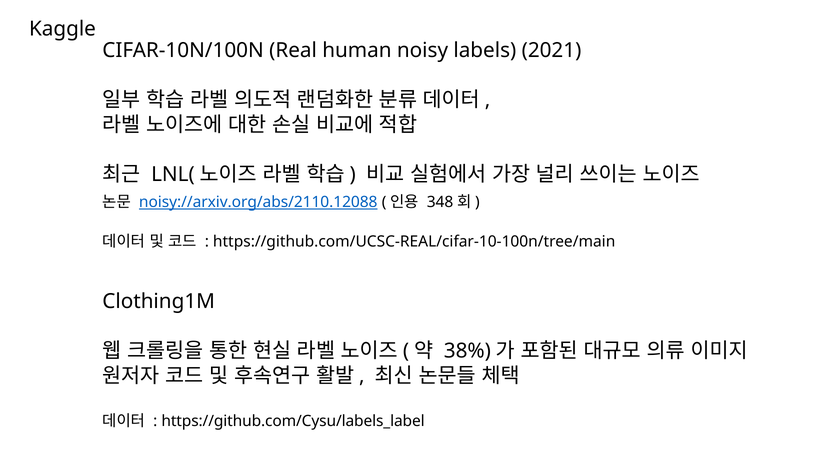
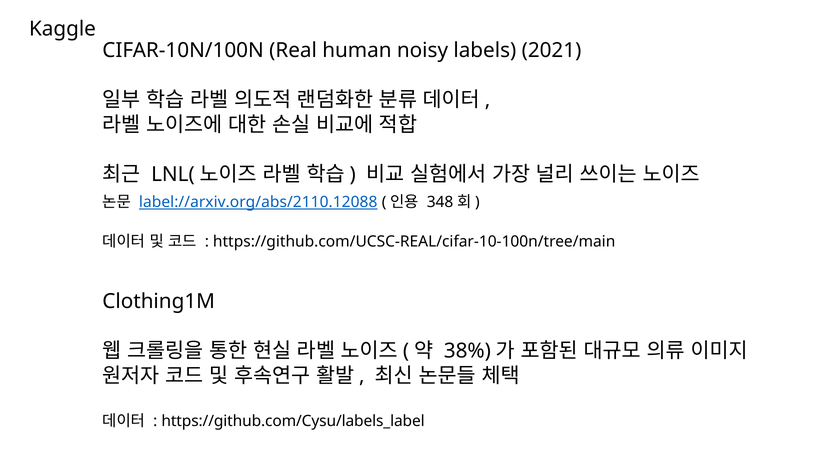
noisy://arxiv.org/abs/2110.12088: noisy://arxiv.org/abs/2110.12088 -> label://arxiv.org/abs/2110.12088
